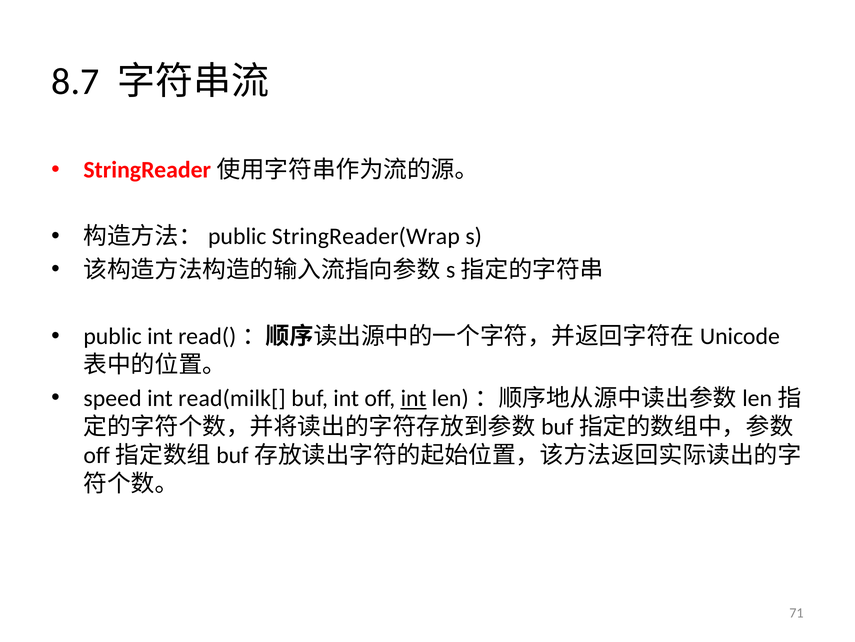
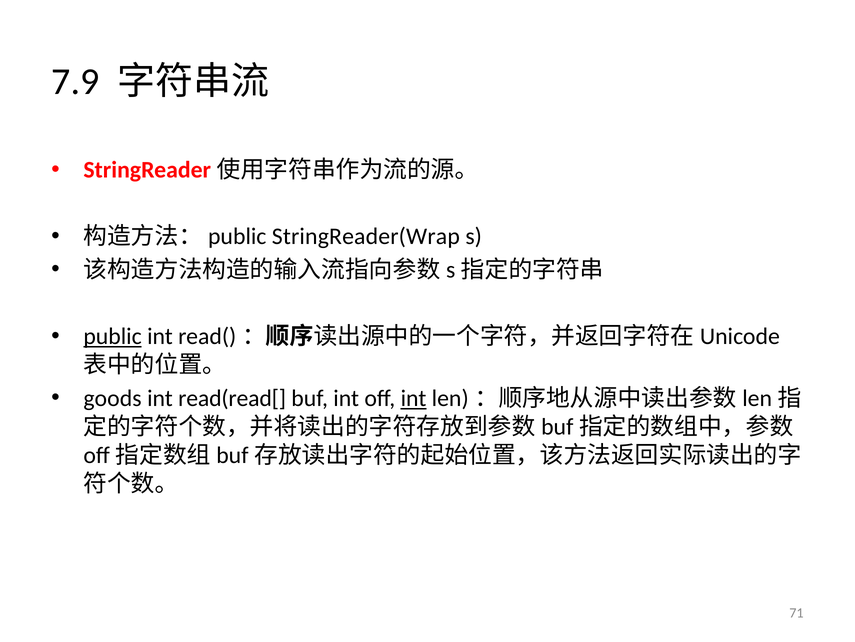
8.7: 8.7 -> 7.9
public underline: none -> present
speed: speed -> goods
read(milk[: read(milk[ -> read(read[
